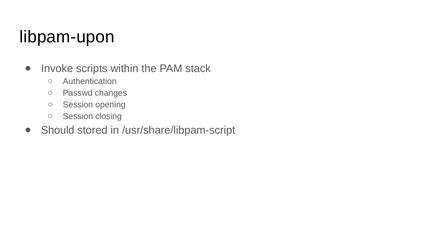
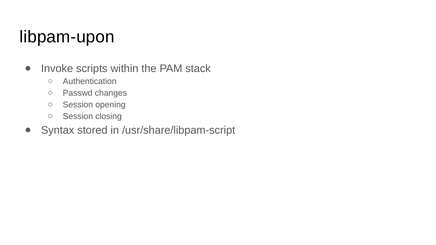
Should: Should -> Syntax
